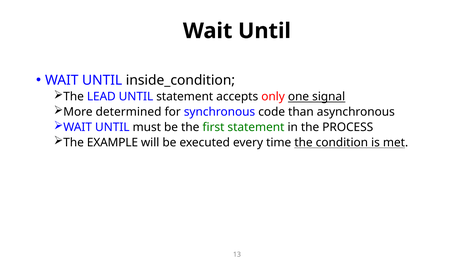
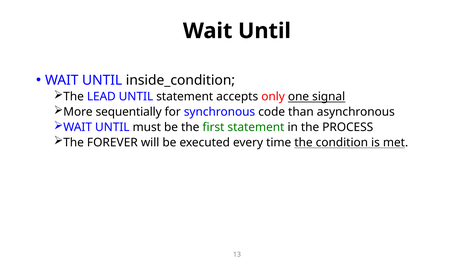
determined: determined -> sequentially
EXAMPLE: EXAMPLE -> FOREVER
